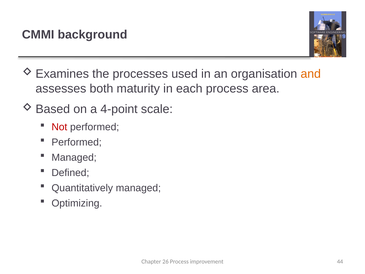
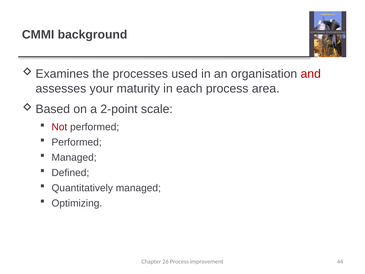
and colour: orange -> red
both: both -> your
4-point: 4-point -> 2-point
